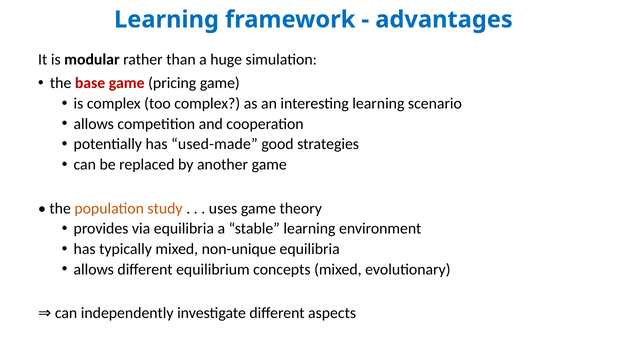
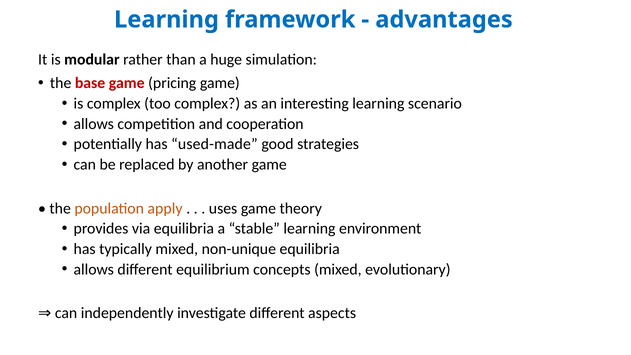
study: study -> apply
